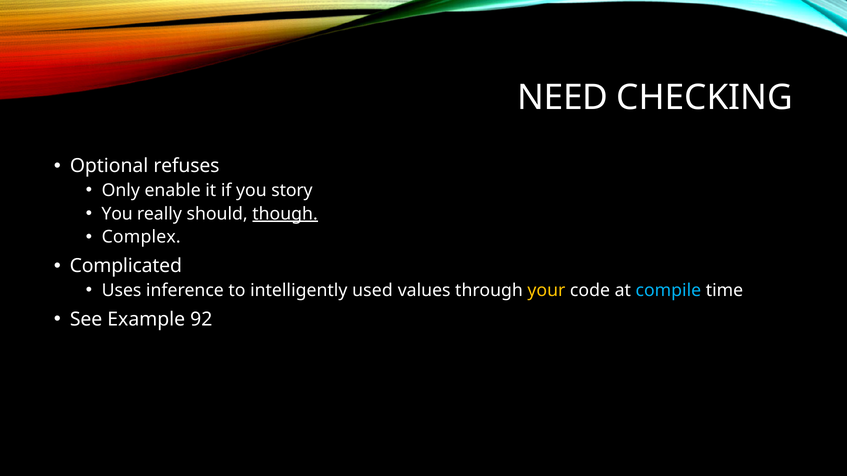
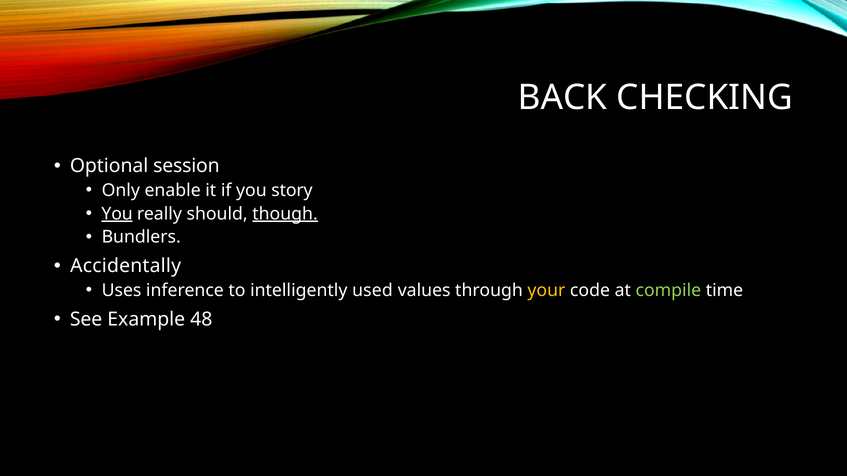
NEED: NEED -> BACK
refuses: refuses -> session
You at (117, 214) underline: none -> present
Complex: Complex -> Bundlers
Complicated: Complicated -> Accidentally
compile colour: light blue -> light green
92: 92 -> 48
